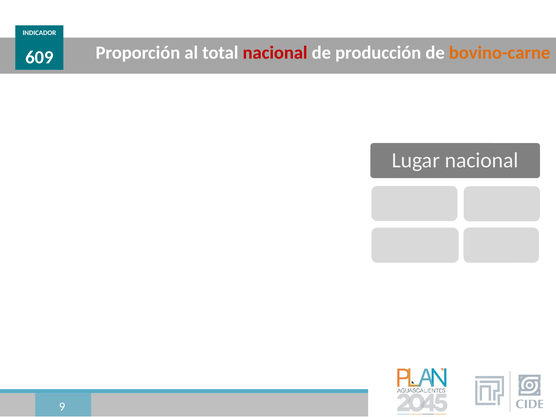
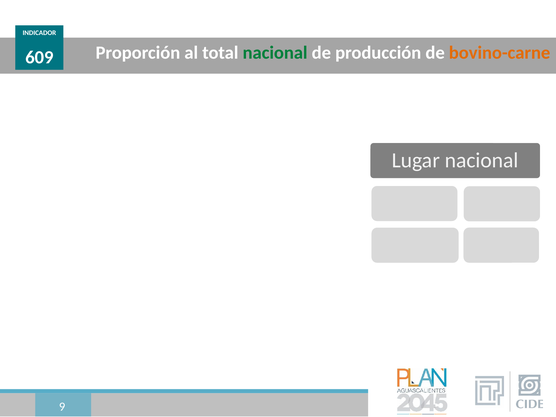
nacional at (275, 53) colour: red -> green
